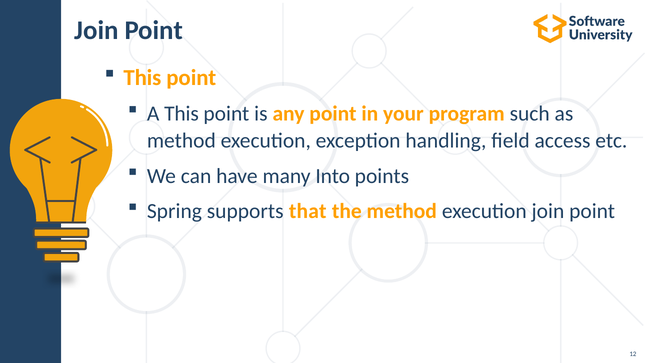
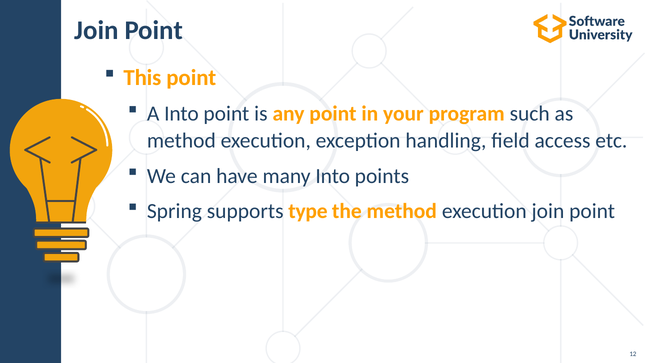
A This: This -> Into
that: that -> type
